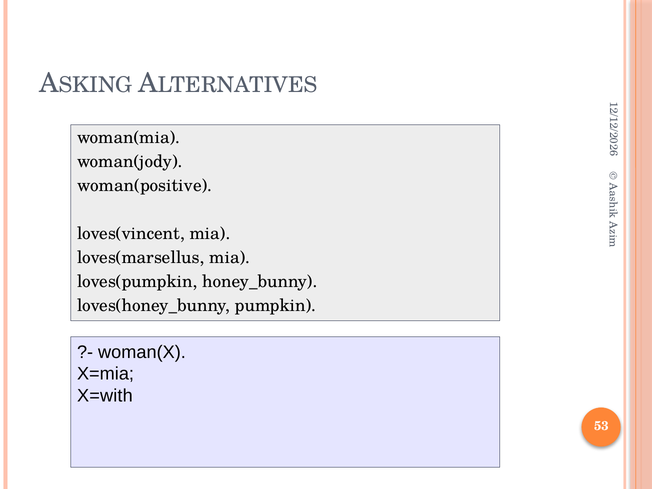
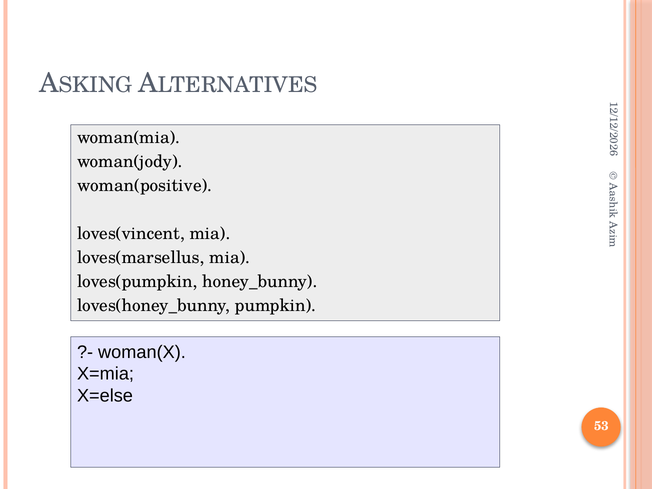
X=with: X=with -> X=else
